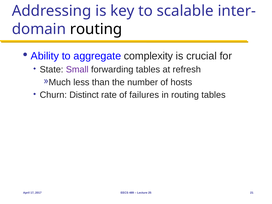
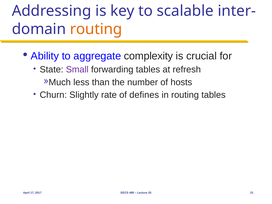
routing at (96, 29) colour: black -> orange
Distinct: Distinct -> Slightly
failures: failures -> defines
